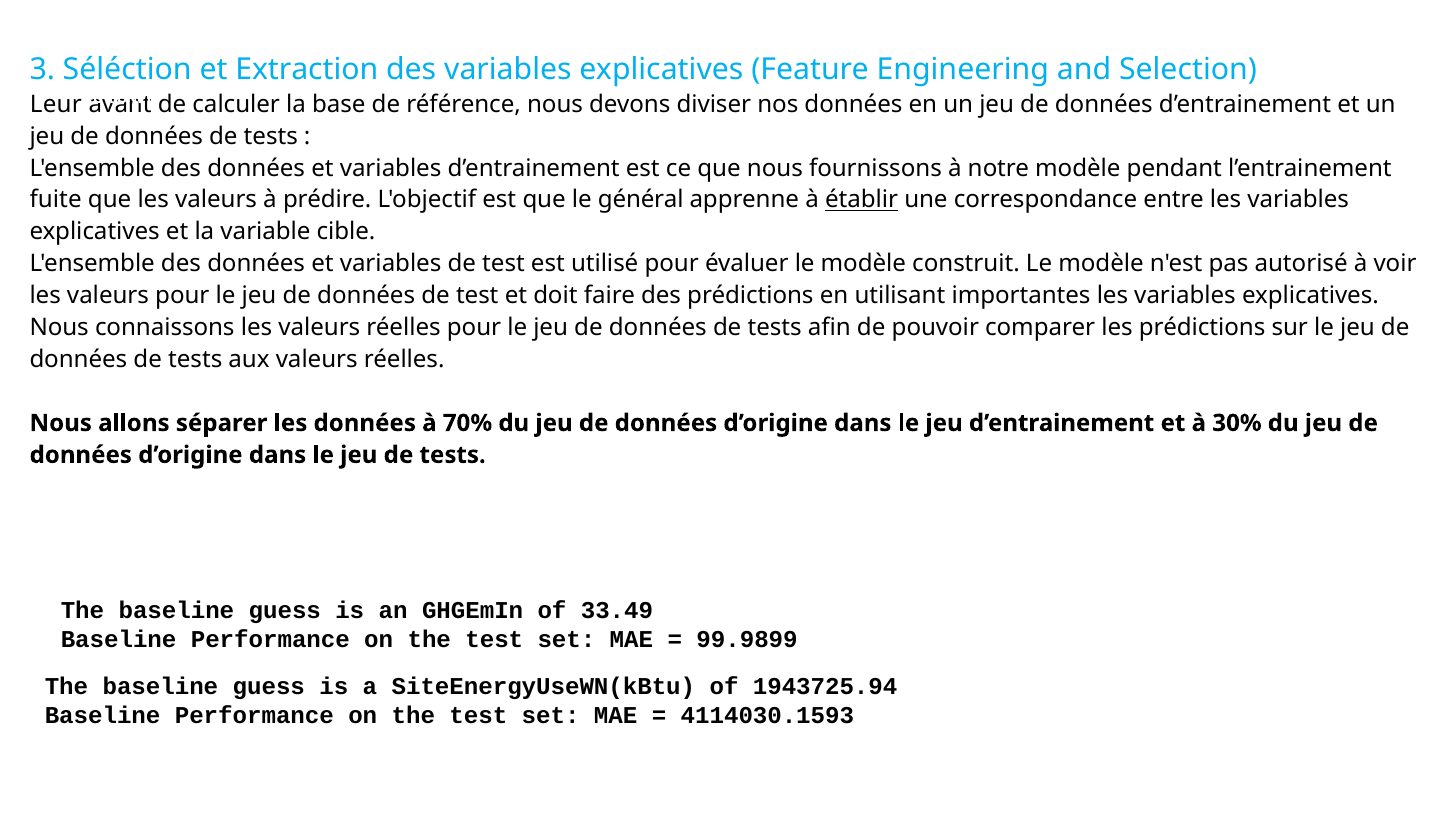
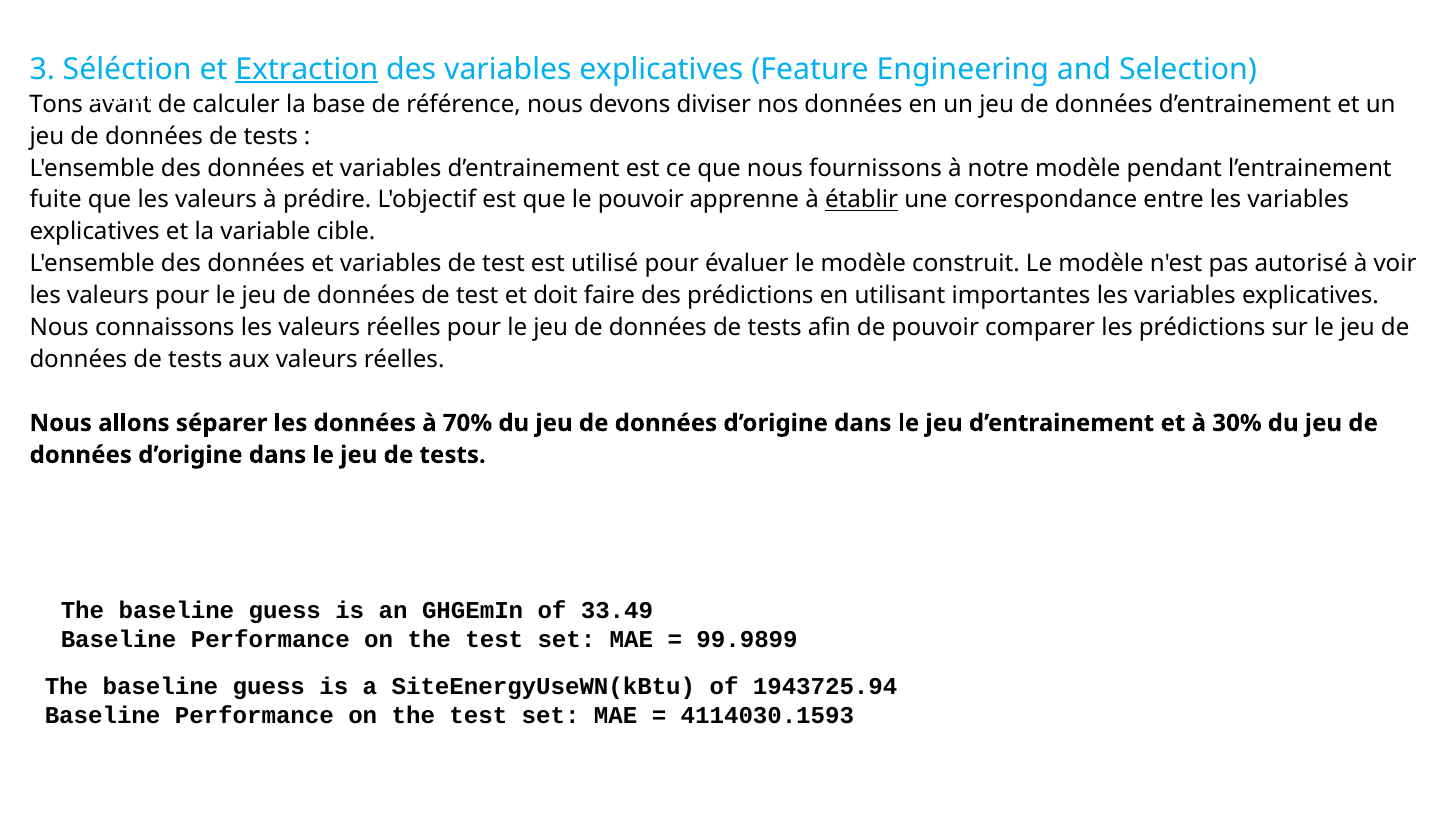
Extraction underline: none -> present
Leur: Leur -> Tons
le général: général -> pouvoir
